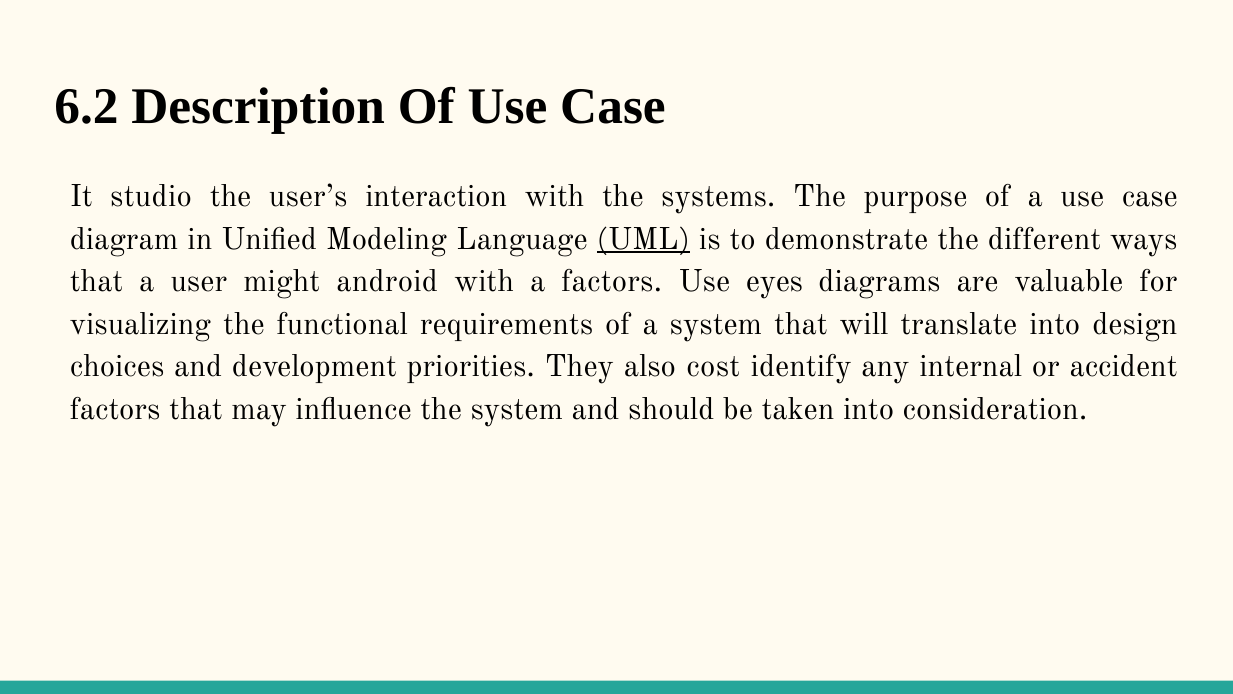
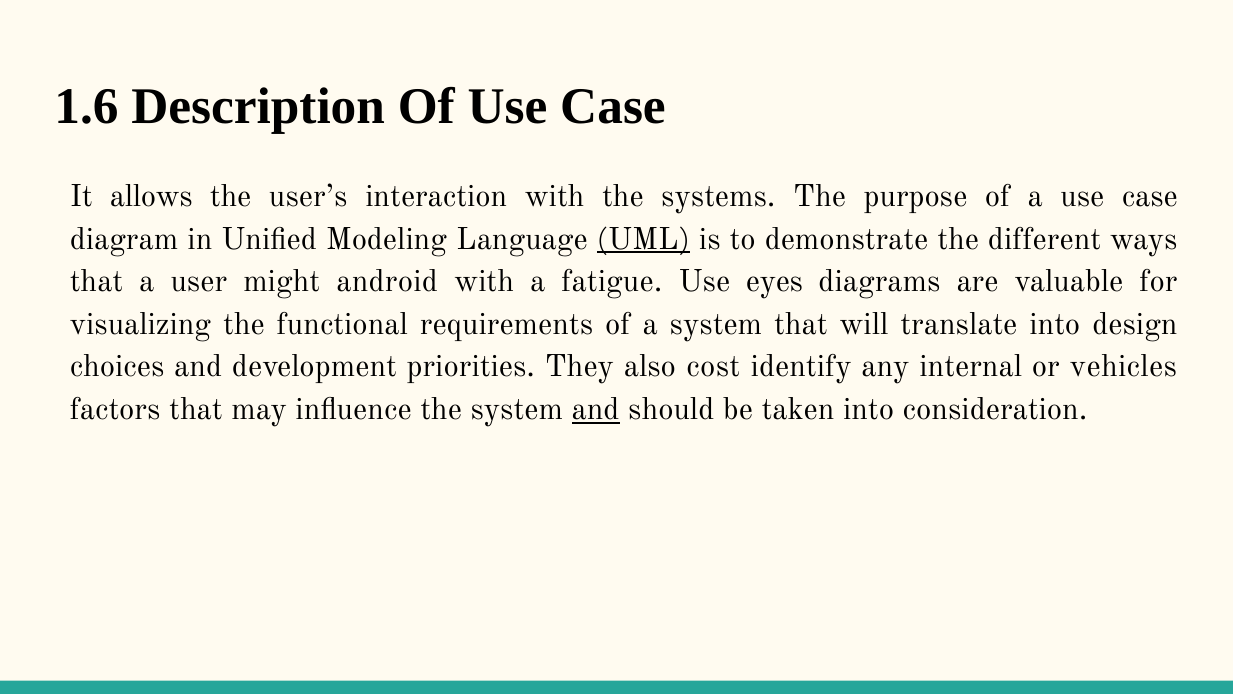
6.2: 6.2 -> 1.6
studio: studio -> allows
a factors: factors -> fatigue
accident: accident -> vehicles
and at (596, 409) underline: none -> present
